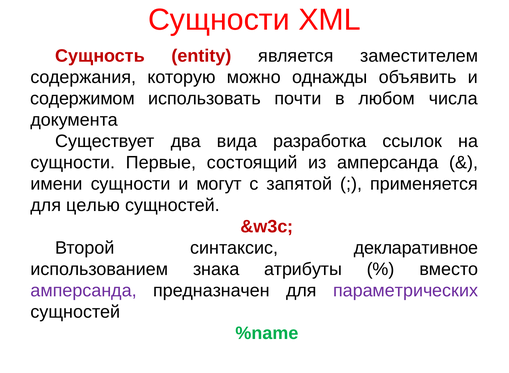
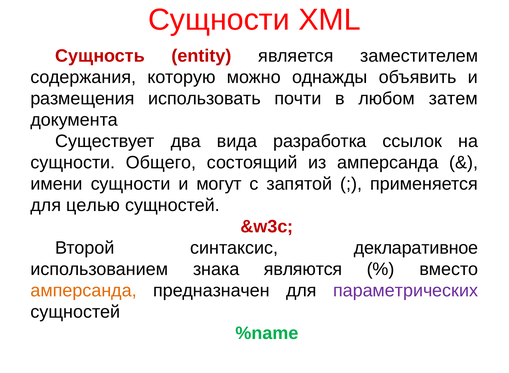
содержимом: содержимом -> размещения
числа: числа -> затем
Первые: Первые -> Общего
атрибуты: атрибуты -> являются
амперсанда at (84, 290) colour: purple -> orange
